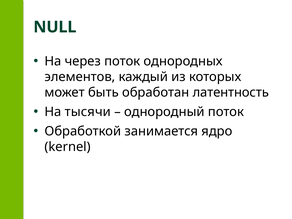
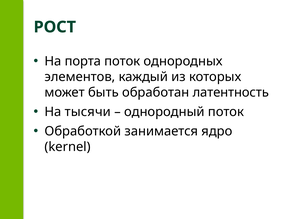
NULL: NULL -> РОСТ
через: через -> порта
